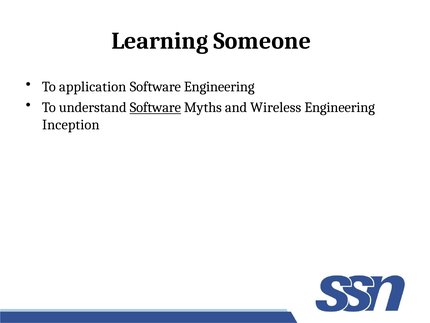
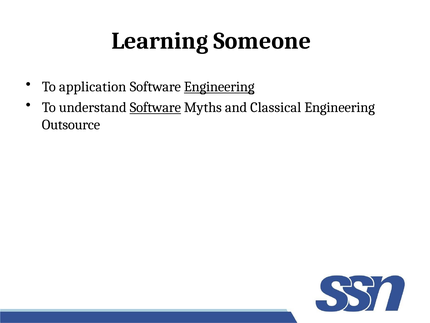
Engineering at (219, 87) underline: none -> present
Wireless: Wireless -> Classical
Inception: Inception -> Outsource
